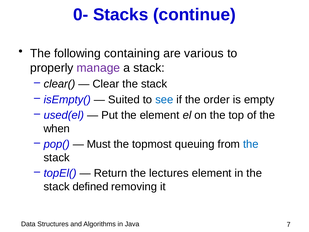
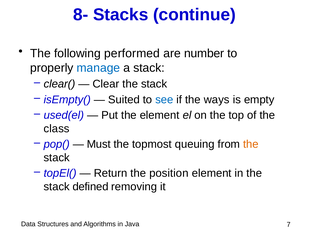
0-: 0- -> 8-
containing: containing -> performed
various: various -> number
manage colour: purple -> blue
order: order -> ways
when: when -> class
the at (251, 144) colour: blue -> orange
lectures: lectures -> position
